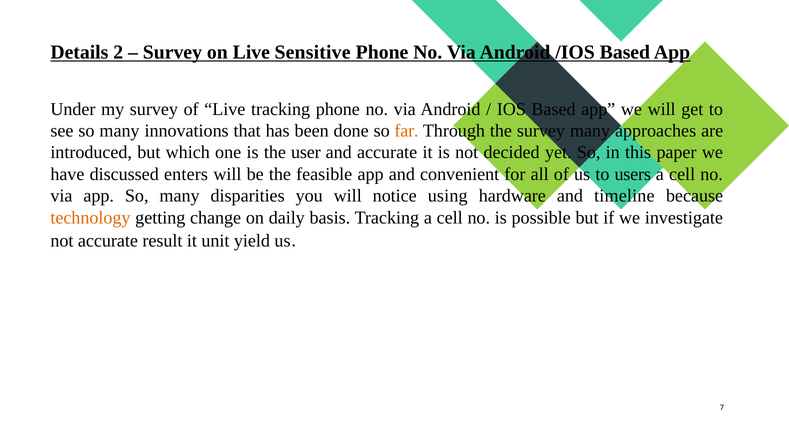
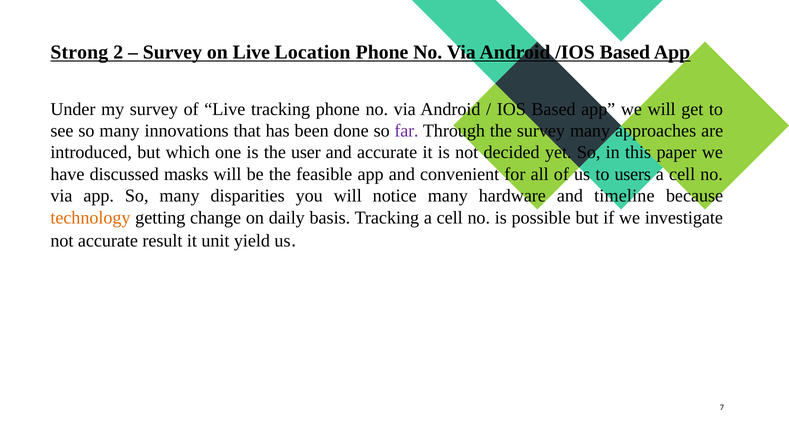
Details: Details -> Strong
Sensitive: Sensitive -> Location
far colour: orange -> purple
enters: enters -> masks
notice using: using -> many
